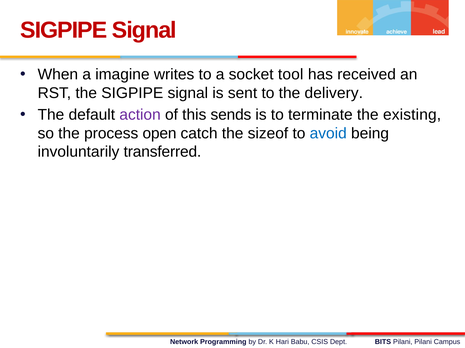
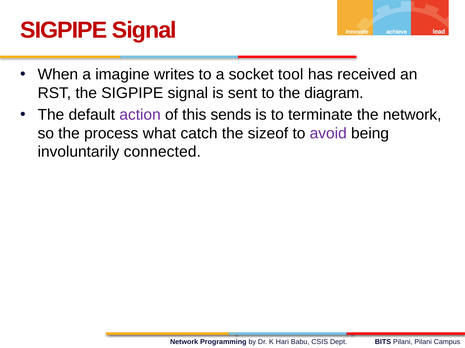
delivery: delivery -> diagram
the existing: existing -> network
open: open -> what
avoid colour: blue -> purple
transferred: transferred -> connected
